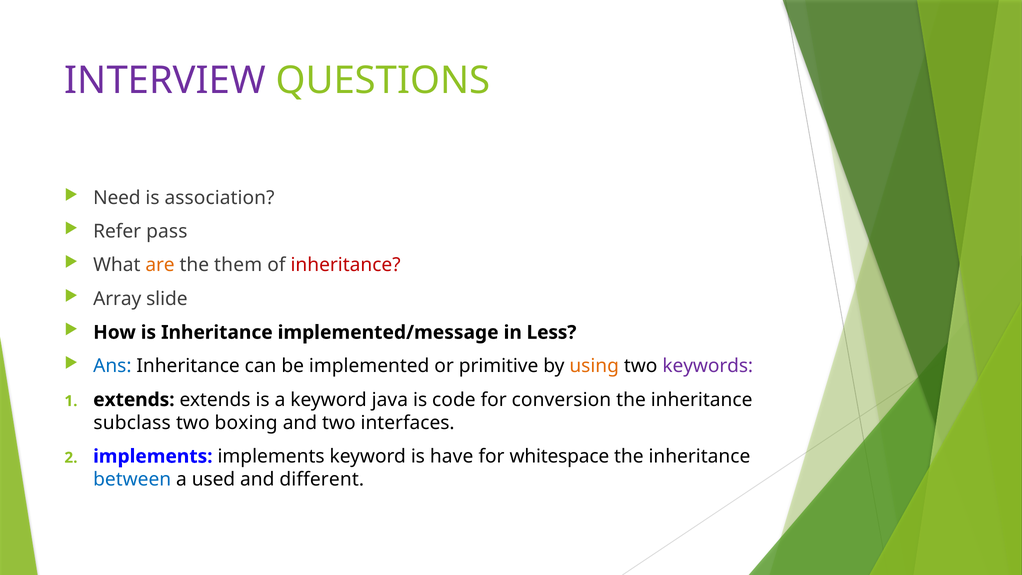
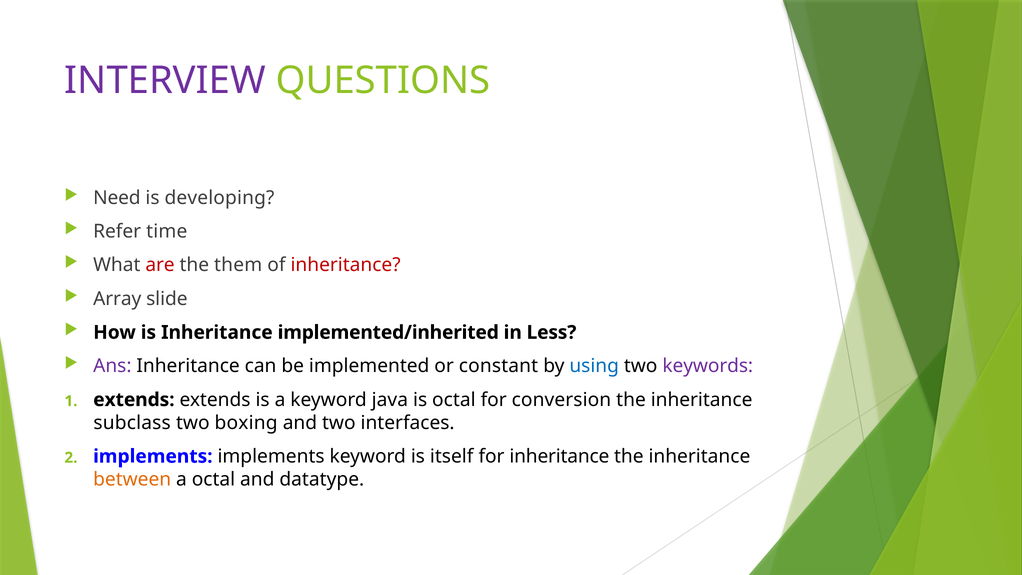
association: association -> developing
pass: pass -> time
are colour: orange -> red
implemented/message: implemented/message -> implemented/inherited
Ans colour: blue -> purple
primitive: primitive -> constant
using colour: orange -> blue
is code: code -> octal
have: have -> itself
for whitespace: whitespace -> inheritance
between colour: blue -> orange
a used: used -> octal
different: different -> datatype
